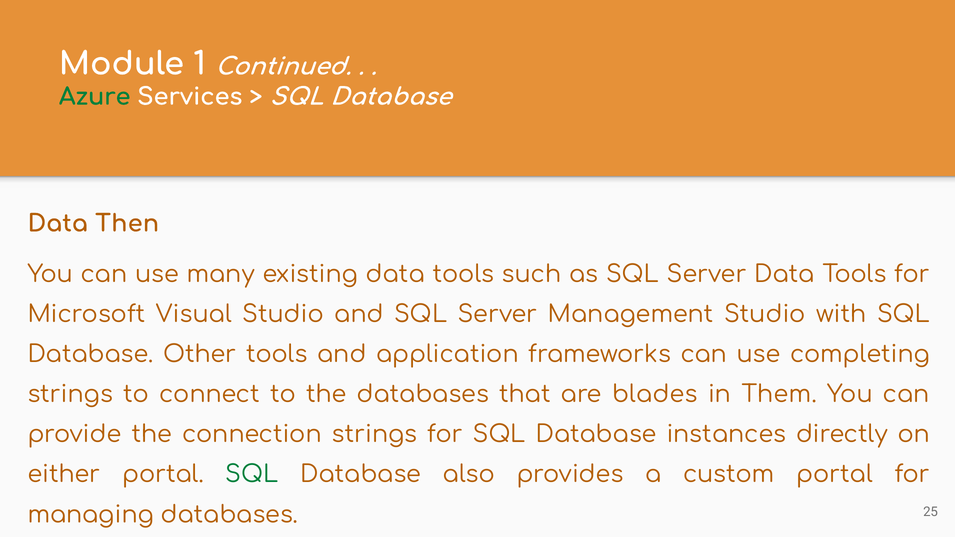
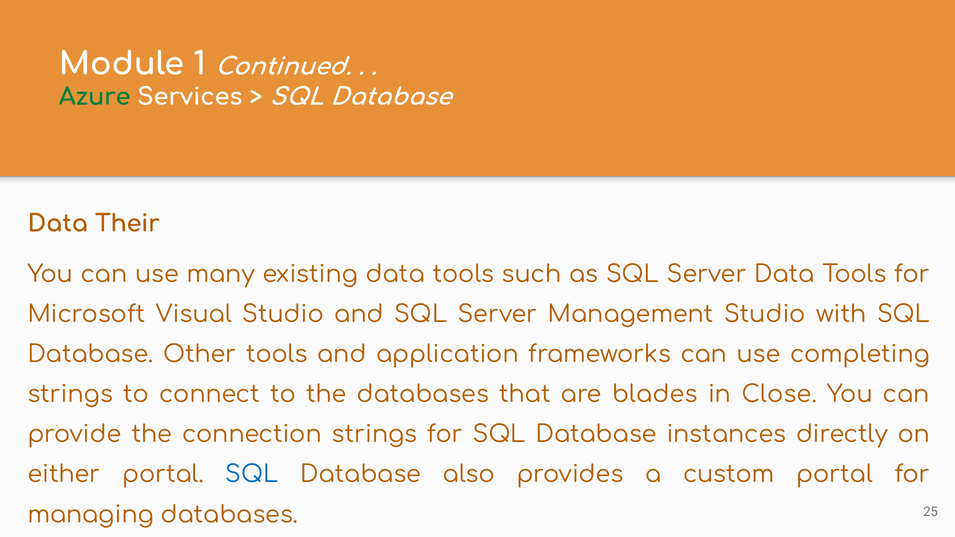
Then: Then -> Their
Them: Them -> Close
SQL at (252, 475) colour: green -> blue
